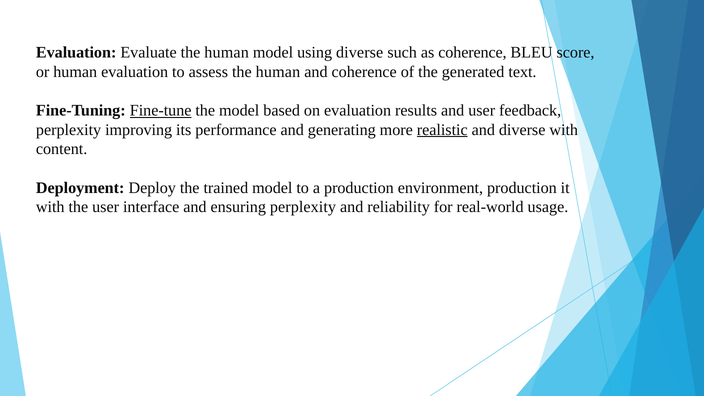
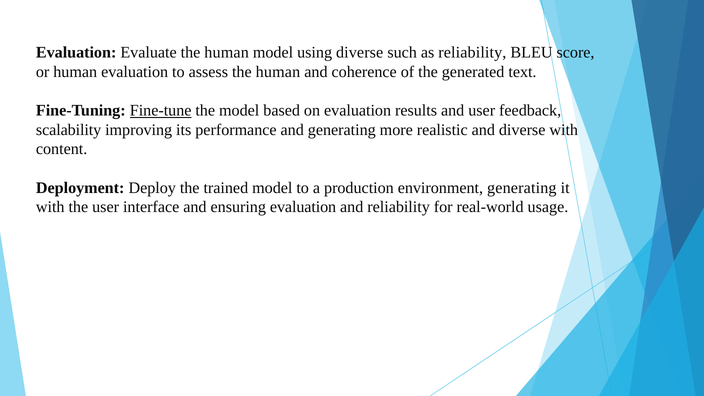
as coherence: coherence -> reliability
perplexity at (69, 130): perplexity -> scalability
realistic underline: present -> none
environment production: production -> generating
ensuring perplexity: perplexity -> evaluation
